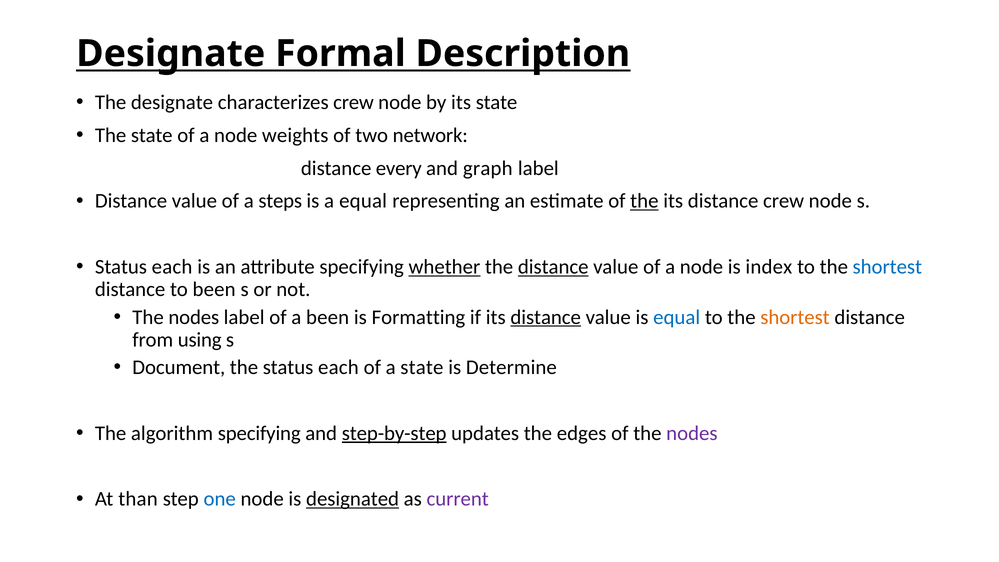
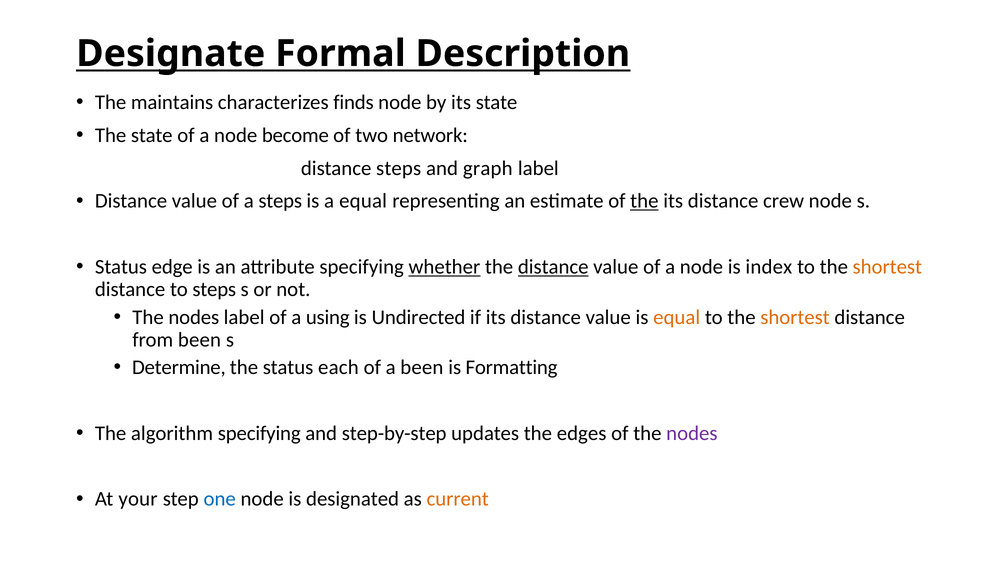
The designate: designate -> maintains
characterizes crew: crew -> finds
weights: weights -> become
distance every: every -> steps
each at (172, 267): each -> edge
shortest at (887, 267) colour: blue -> orange
to been: been -> steps
a been: been -> using
Formatting: Formatting -> Undirected
distance at (546, 317) underline: present -> none
equal at (677, 317) colour: blue -> orange
from using: using -> been
Document: Document -> Determine
a state: state -> been
Determine: Determine -> Formatting
step-by-step underline: present -> none
than: than -> your
designated underline: present -> none
current colour: purple -> orange
